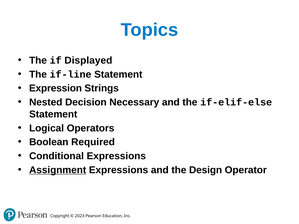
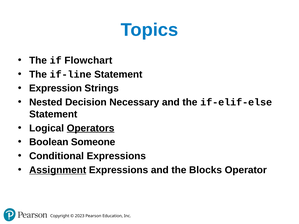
Displayed: Displayed -> Flowchart
Operators underline: none -> present
Required: Required -> Someone
Design: Design -> Blocks
